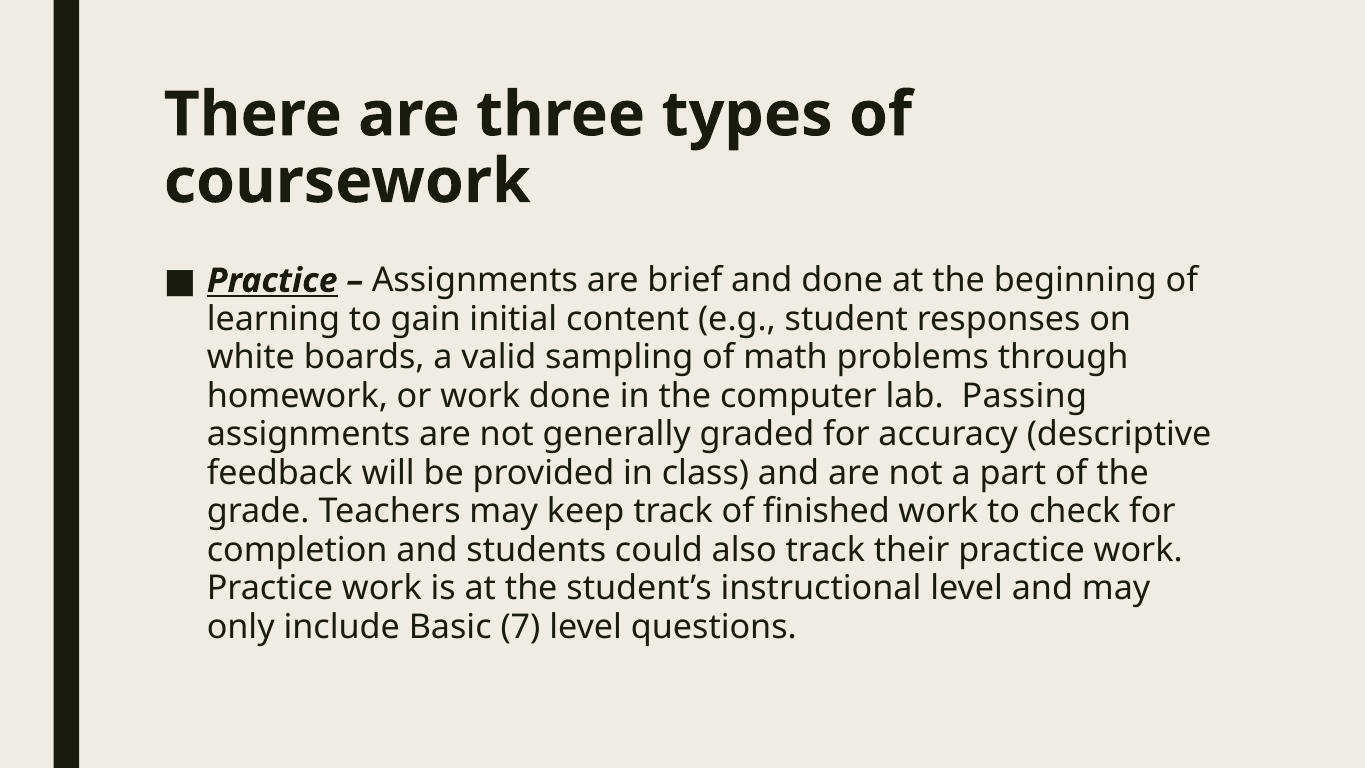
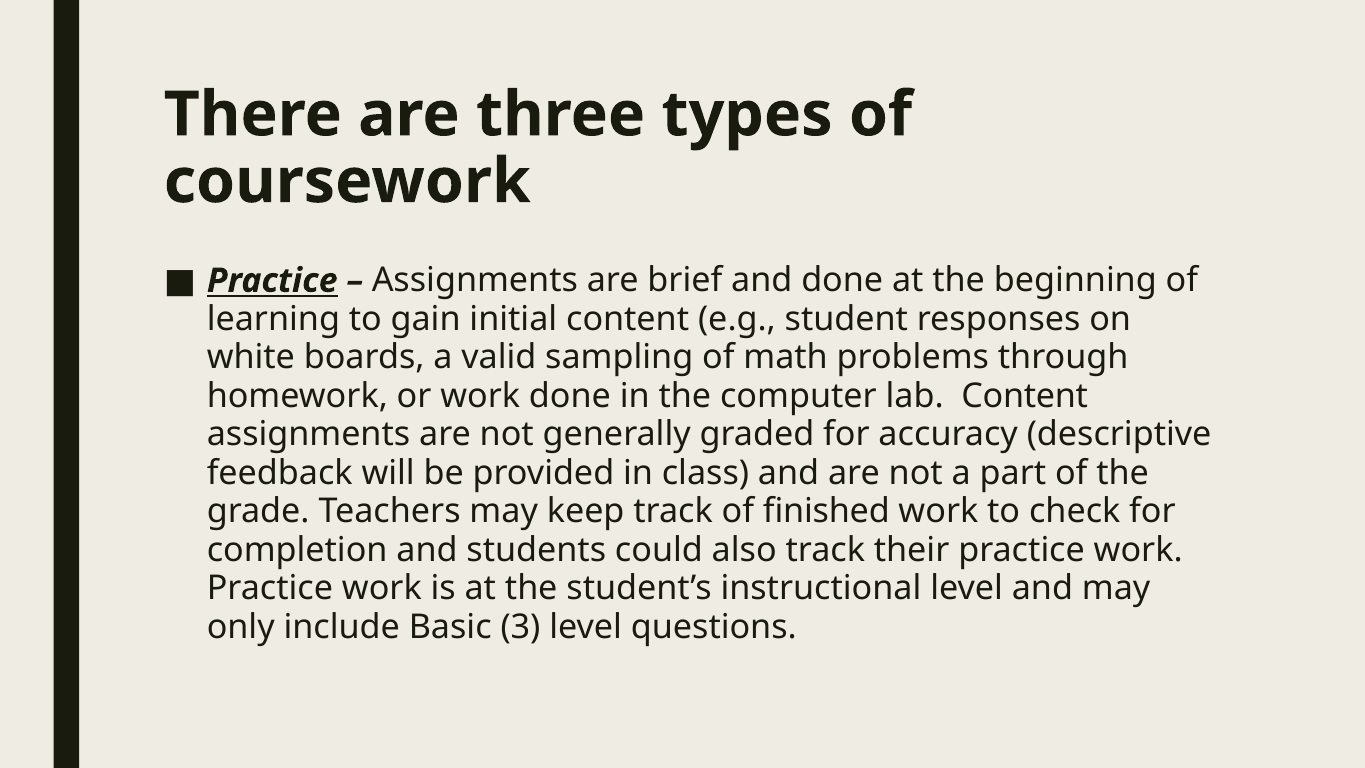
lab Passing: Passing -> Content
7: 7 -> 3
